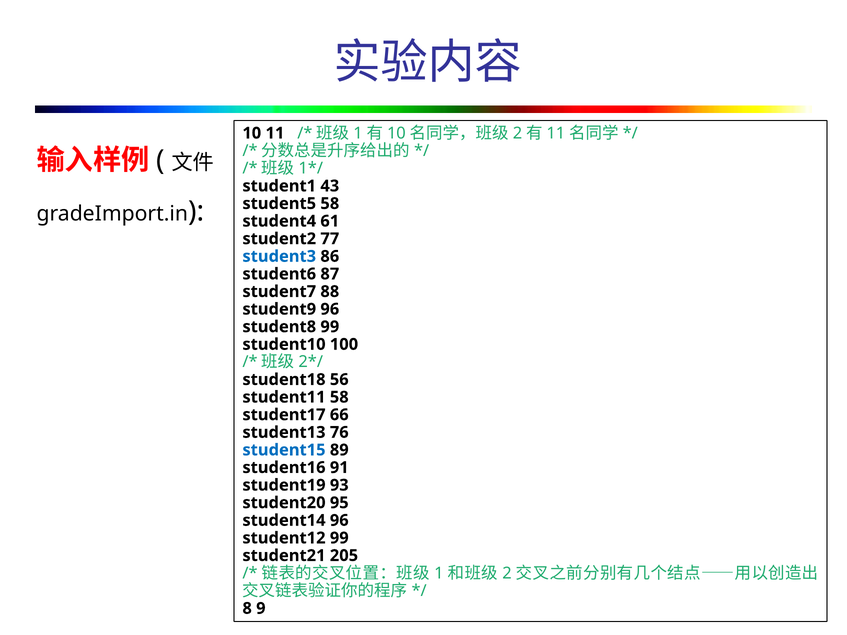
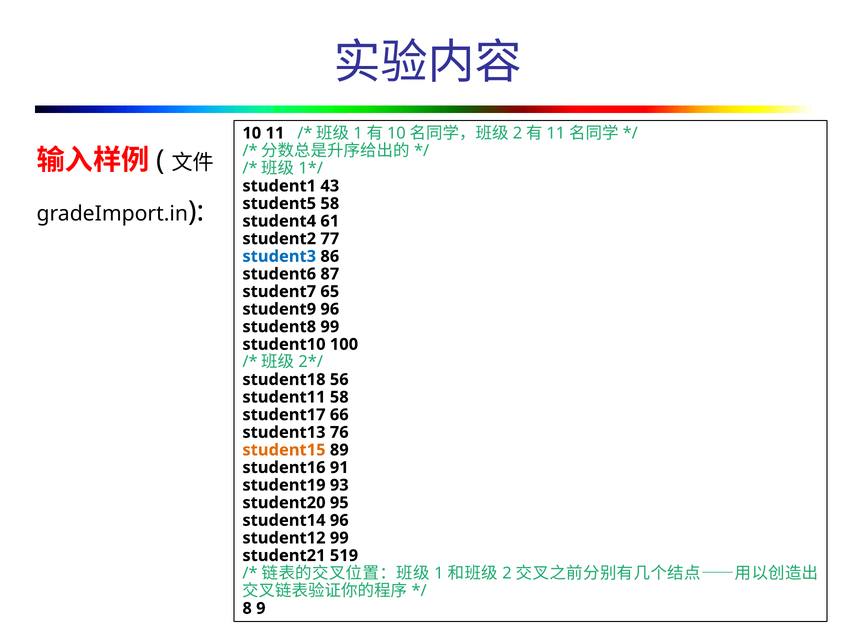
88: 88 -> 65
student15 colour: blue -> orange
205: 205 -> 519
